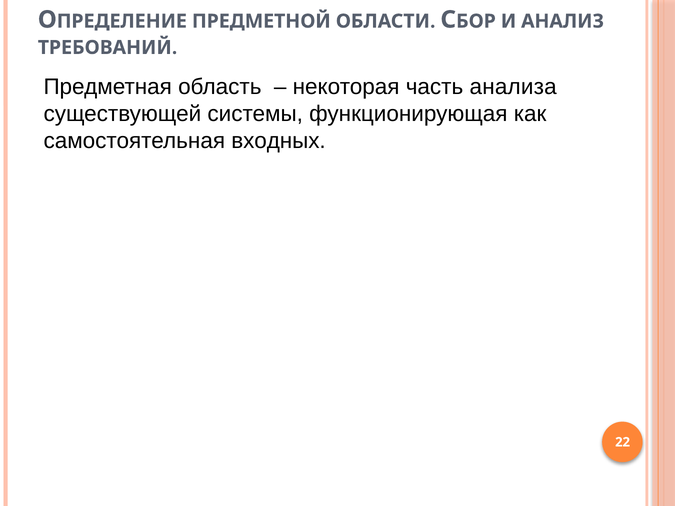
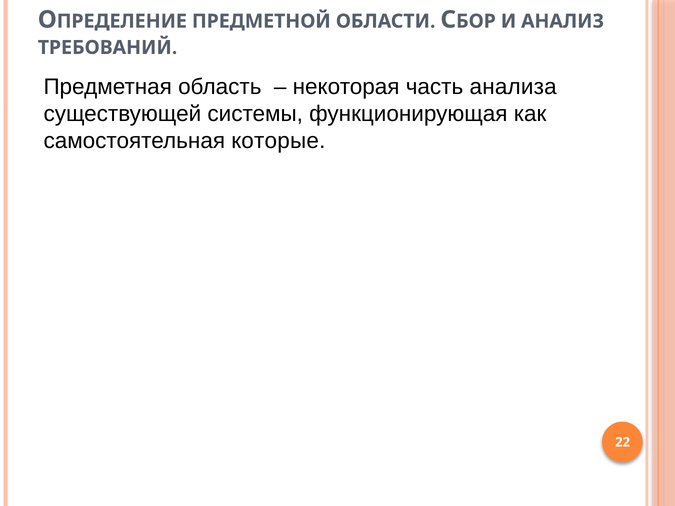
входных: входных -> которые
